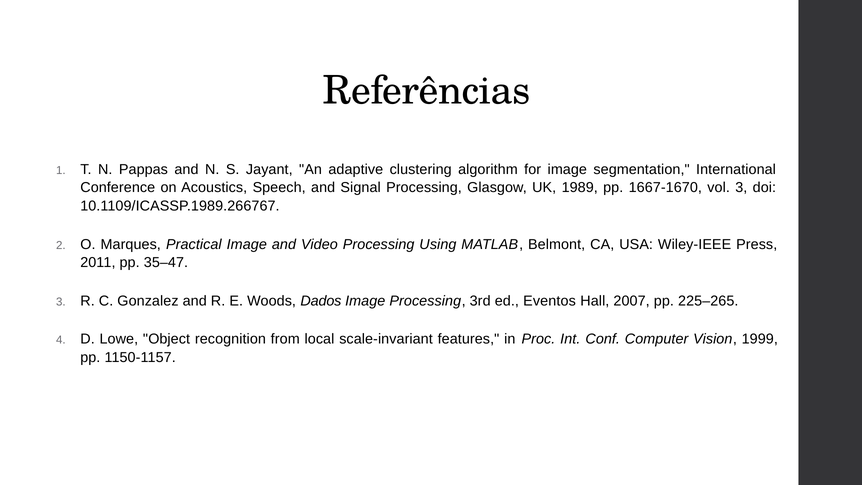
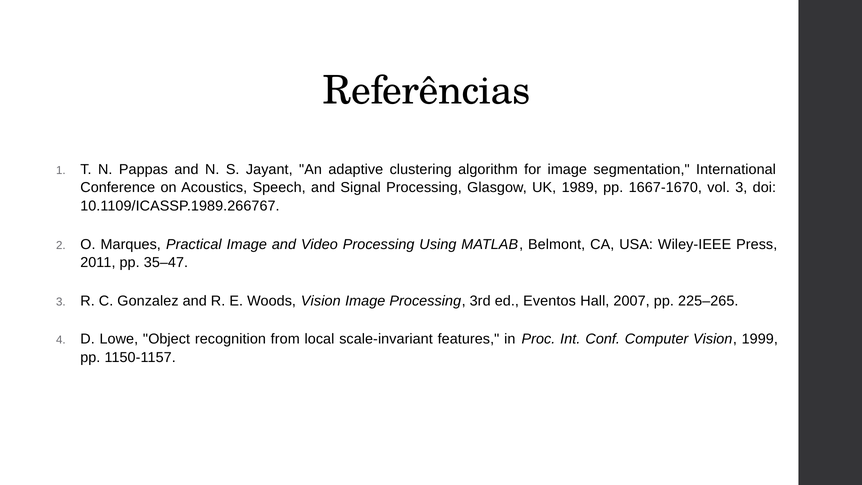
Woods Dados: Dados -> Vision
